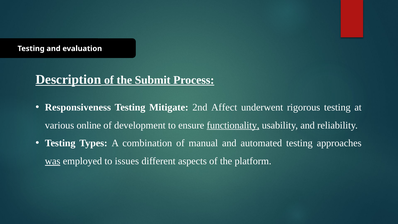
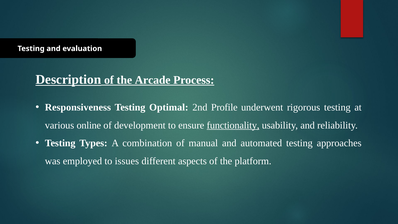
Submit: Submit -> Arcade
Mitigate: Mitigate -> Optimal
Affect: Affect -> Profile
was underline: present -> none
